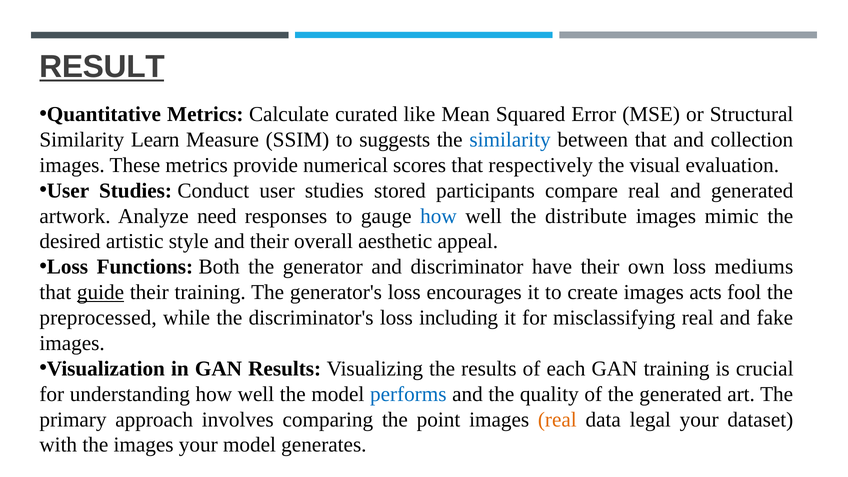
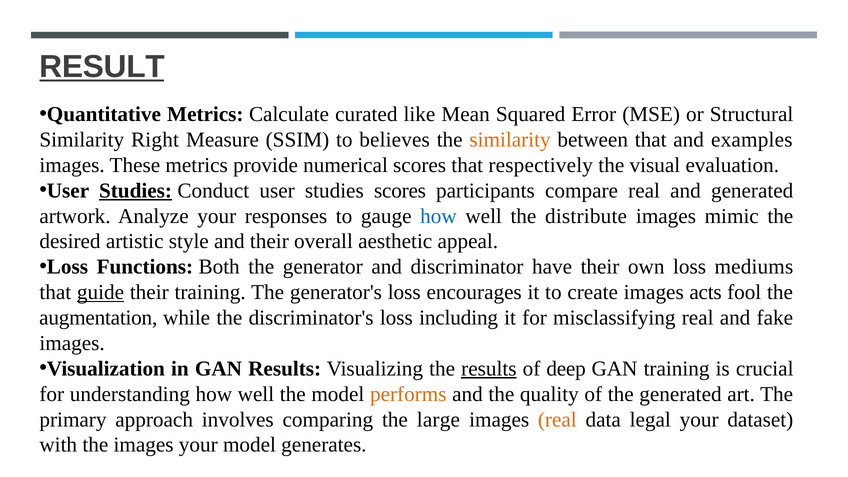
Learn: Learn -> Right
suggests: suggests -> believes
similarity at (510, 140) colour: blue -> orange
collection: collection -> examples
Studies at (136, 191) underline: none -> present
studies stored: stored -> scores
Analyze need: need -> your
preprocessed: preprocessed -> augmentation
results at (489, 369) underline: none -> present
each: each -> deep
performs colour: blue -> orange
point: point -> large
